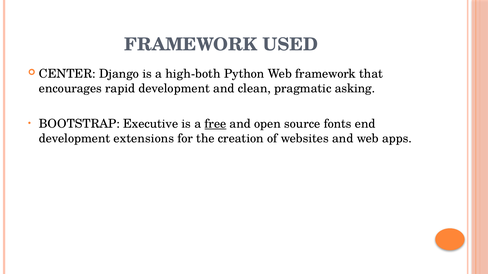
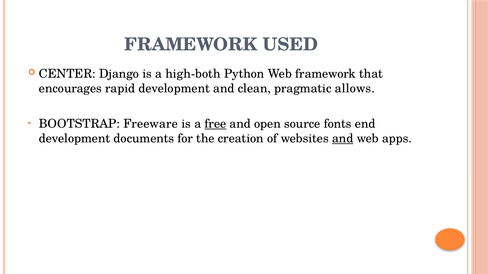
asking: asking -> allows
Executive: Executive -> Freeware
extensions: extensions -> documents
and at (343, 139) underline: none -> present
